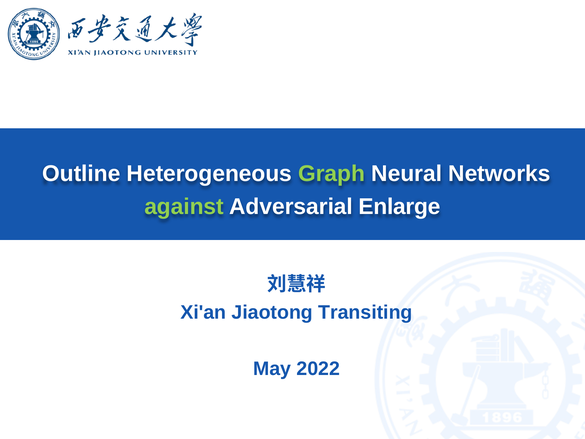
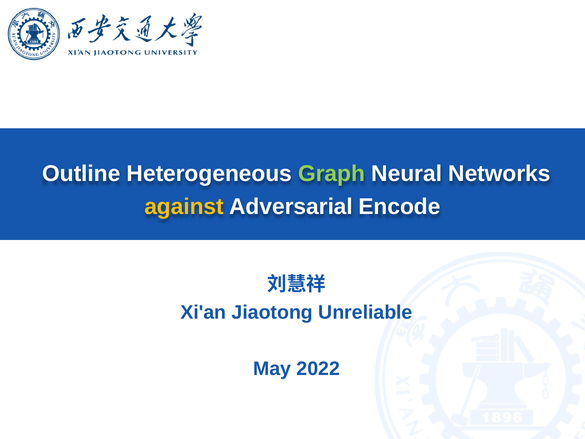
against colour: light green -> yellow
Enlarge: Enlarge -> Encode
Transiting: Transiting -> Unreliable
